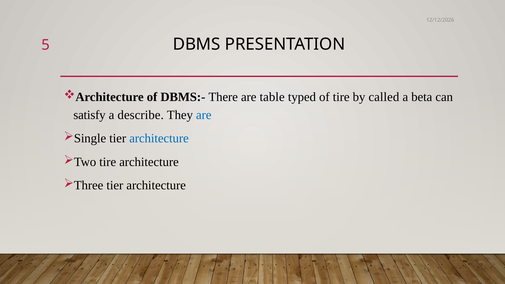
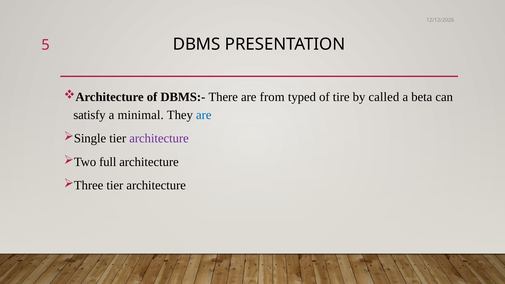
table: table -> from
describe: describe -> minimal
architecture at (159, 138) colour: blue -> purple
tire at (108, 162): tire -> full
